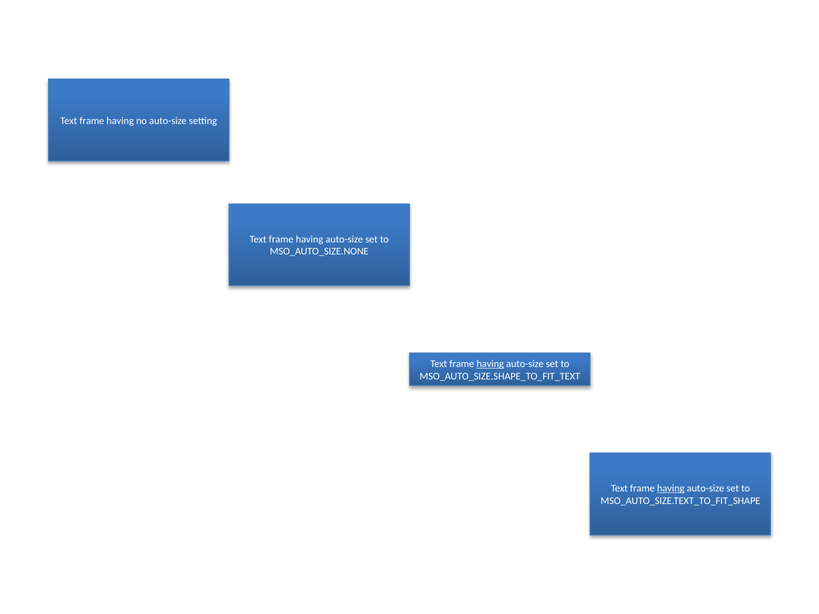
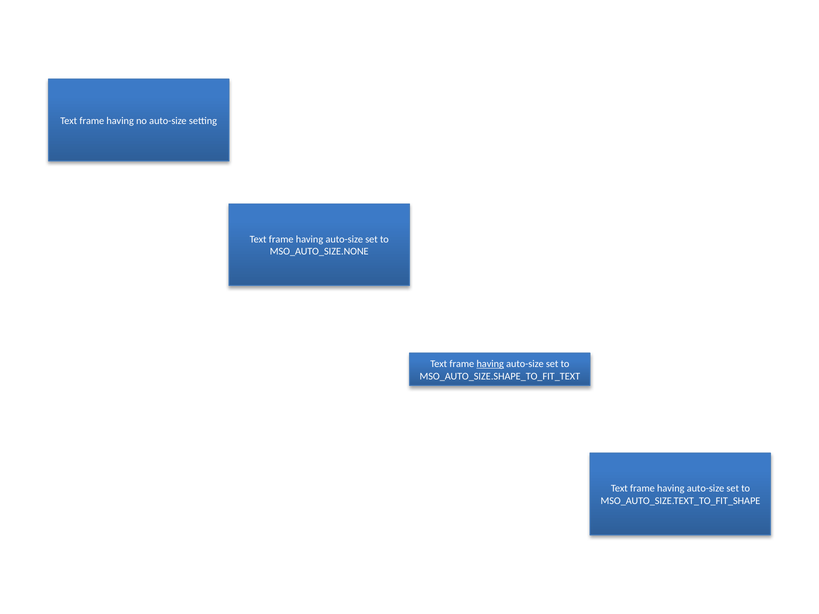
having at (671, 489) underline: present -> none
